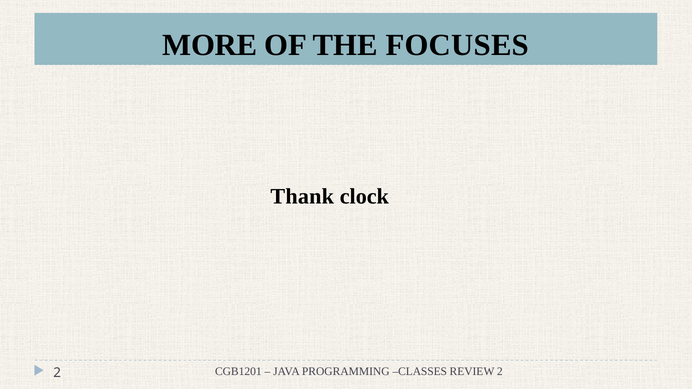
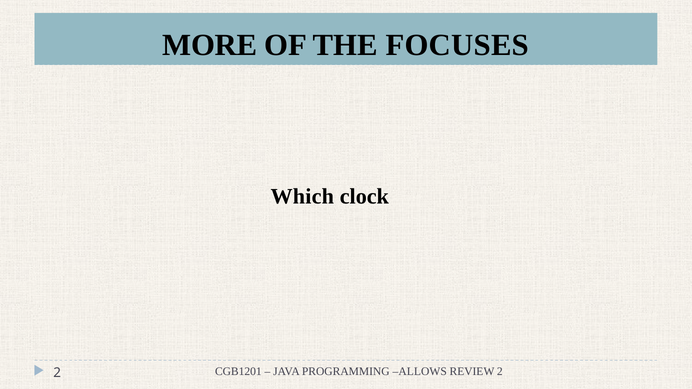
Thank: Thank -> Which
CLASSES: CLASSES -> ALLOWS
